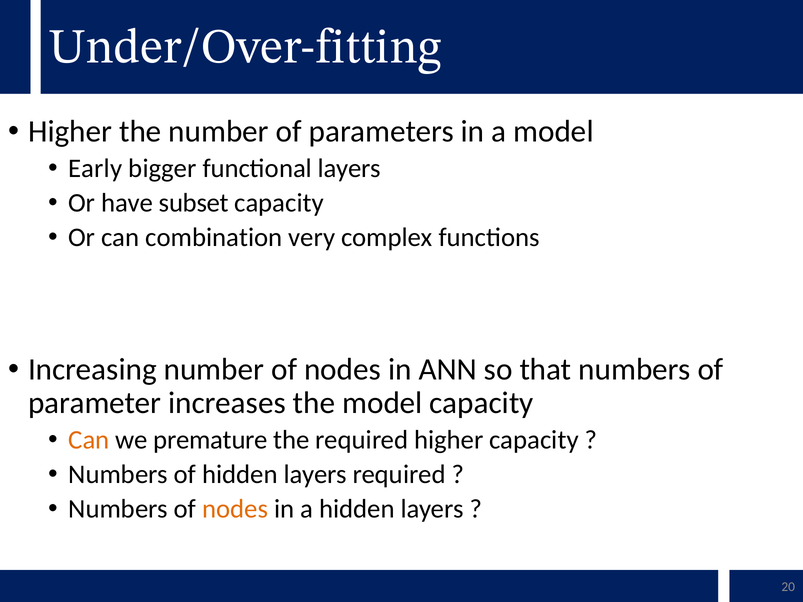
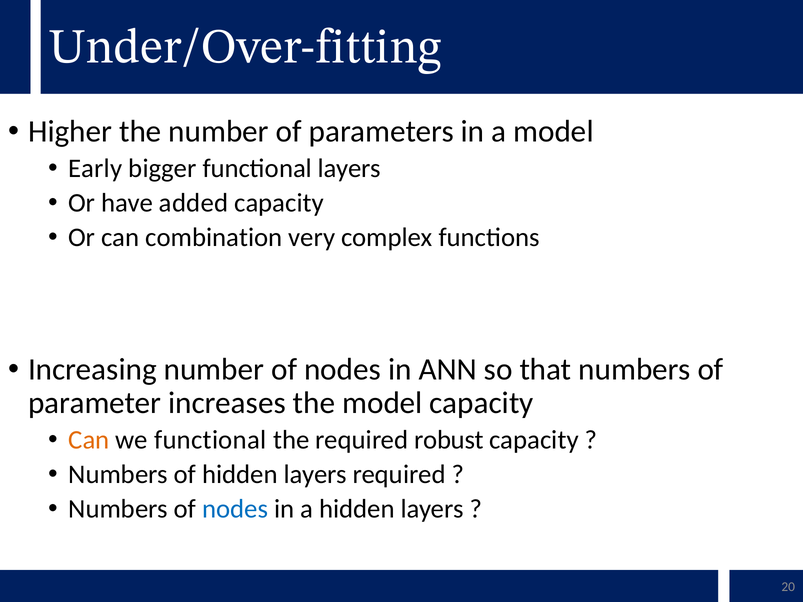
subset: subset -> added
we premature: premature -> functional
required higher: higher -> robust
nodes at (235, 509) colour: orange -> blue
